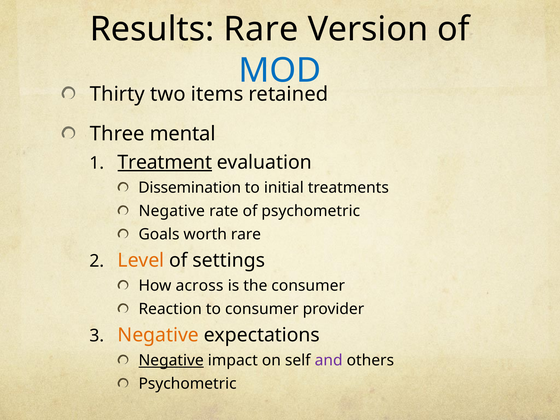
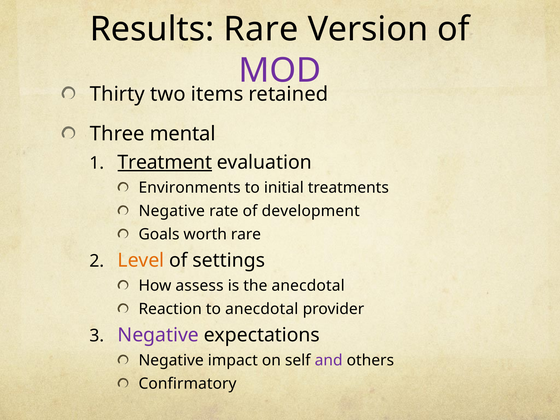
MOD colour: blue -> purple
Dissemination: Dissemination -> Environments
of psychometric: psychometric -> development
across: across -> assess
the consumer: consumer -> anecdotal
to consumer: consumer -> anecdotal
Negative at (158, 335) colour: orange -> purple
Negative at (171, 360) underline: present -> none
Psychometric at (188, 384): Psychometric -> Confirmatory
